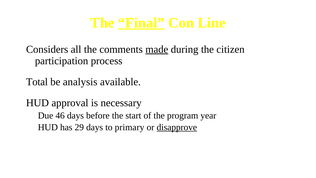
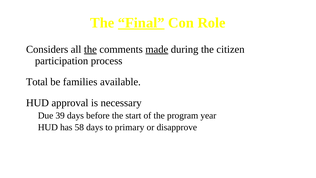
Line: Line -> Role
the at (90, 49) underline: none -> present
analysis: analysis -> families
46: 46 -> 39
29: 29 -> 58
disapprove underline: present -> none
